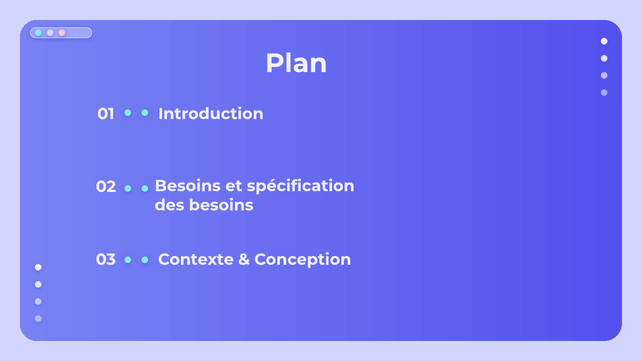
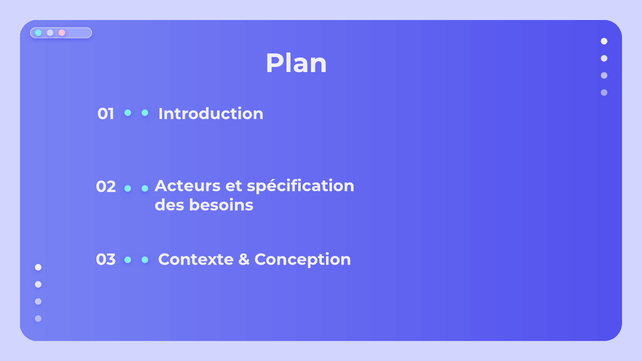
Besoins at (188, 186): Besoins -> Acteurs
